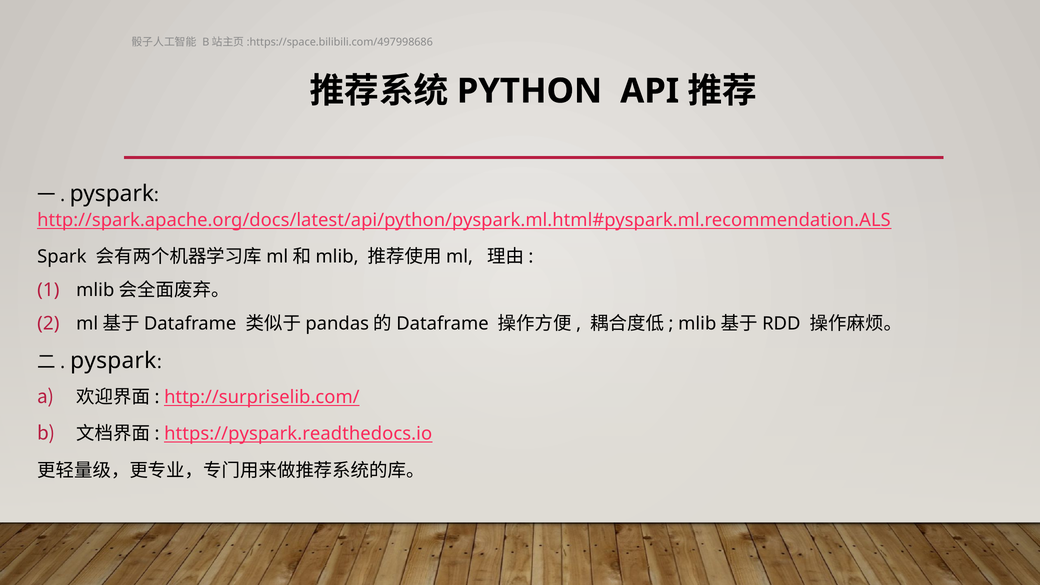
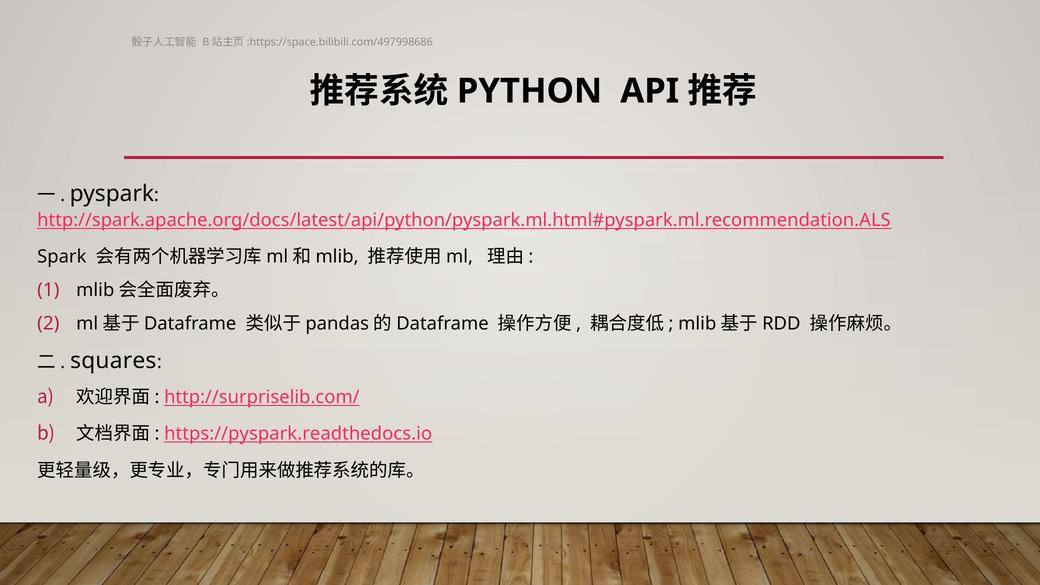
pyspark at (113, 361): pyspark -> squares
